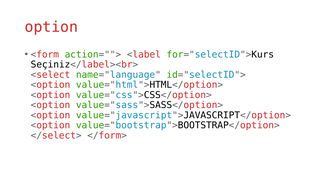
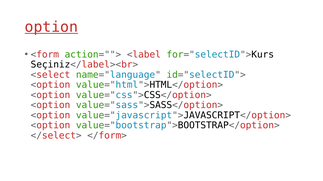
option underline: none -> present
